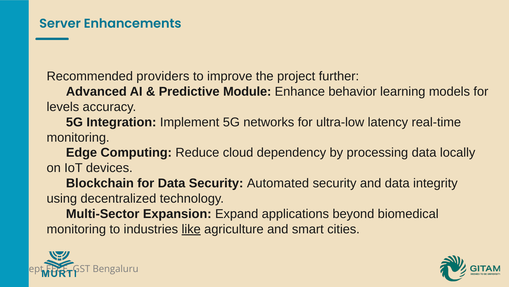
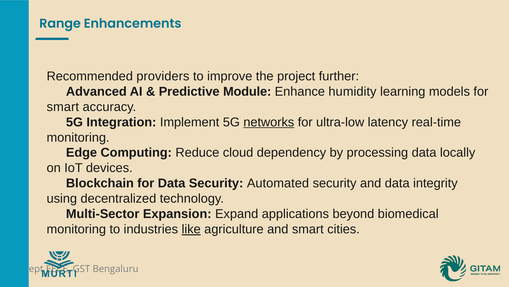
Server: Server -> Range
behavior: behavior -> humidity
levels at (63, 107): levels -> smart
networks underline: none -> present
